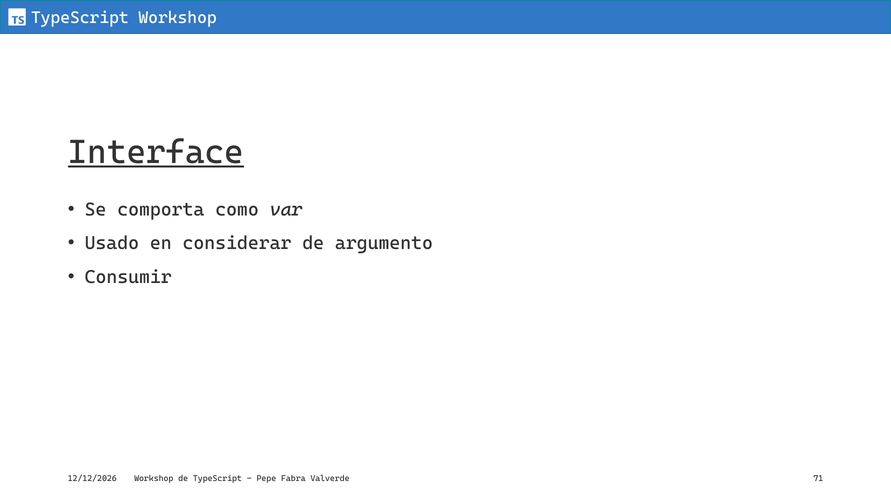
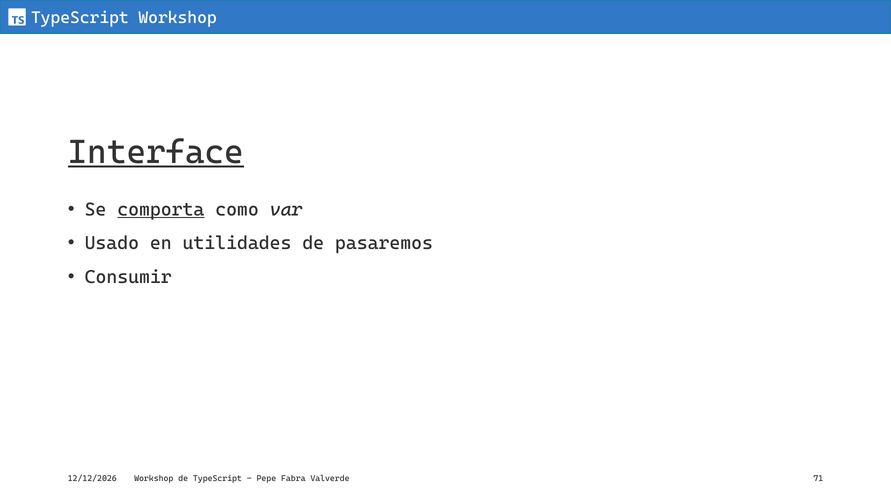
comporta underline: none -> present
considerar: considerar -> utilidades
argumento: argumento -> pasaremos
